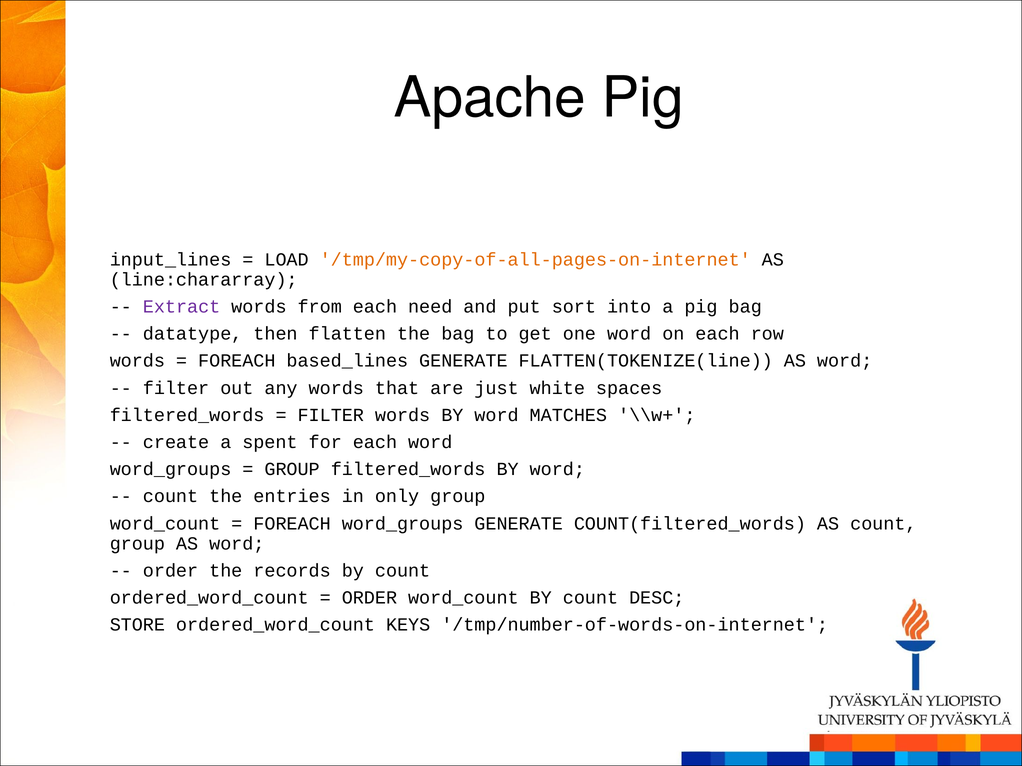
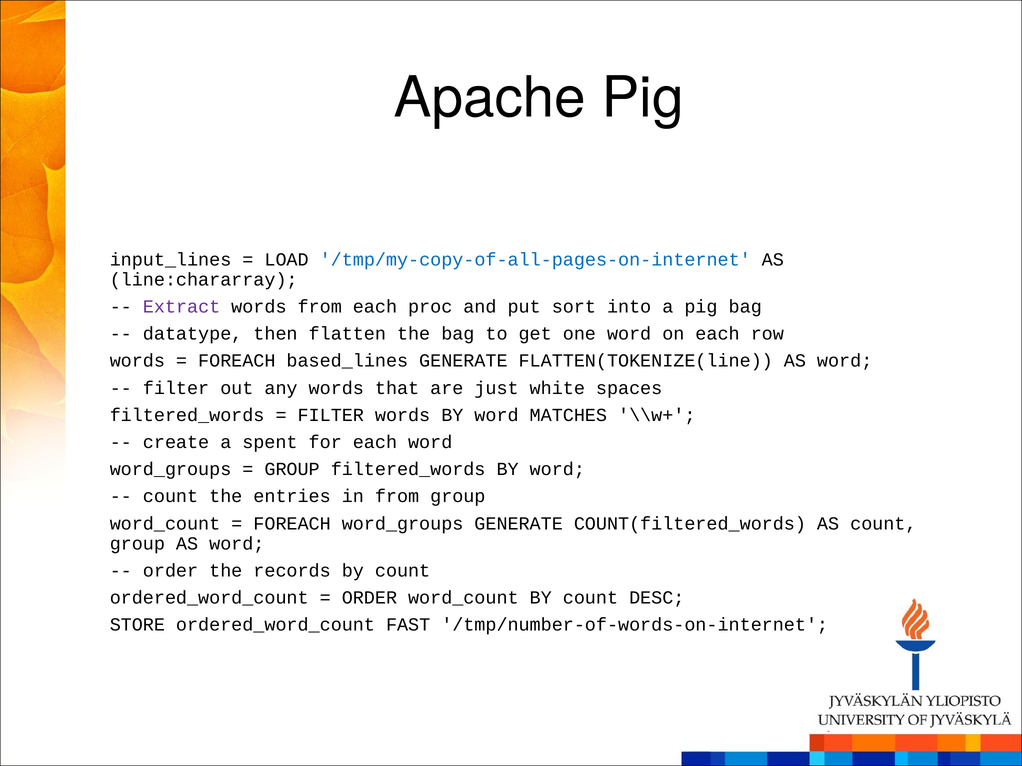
/tmp/my-copy-of-all-pages-on-internet colour: orange -> blue
need: need -> proc
in only: only -> from
KEYS: KEYS -> FAST
